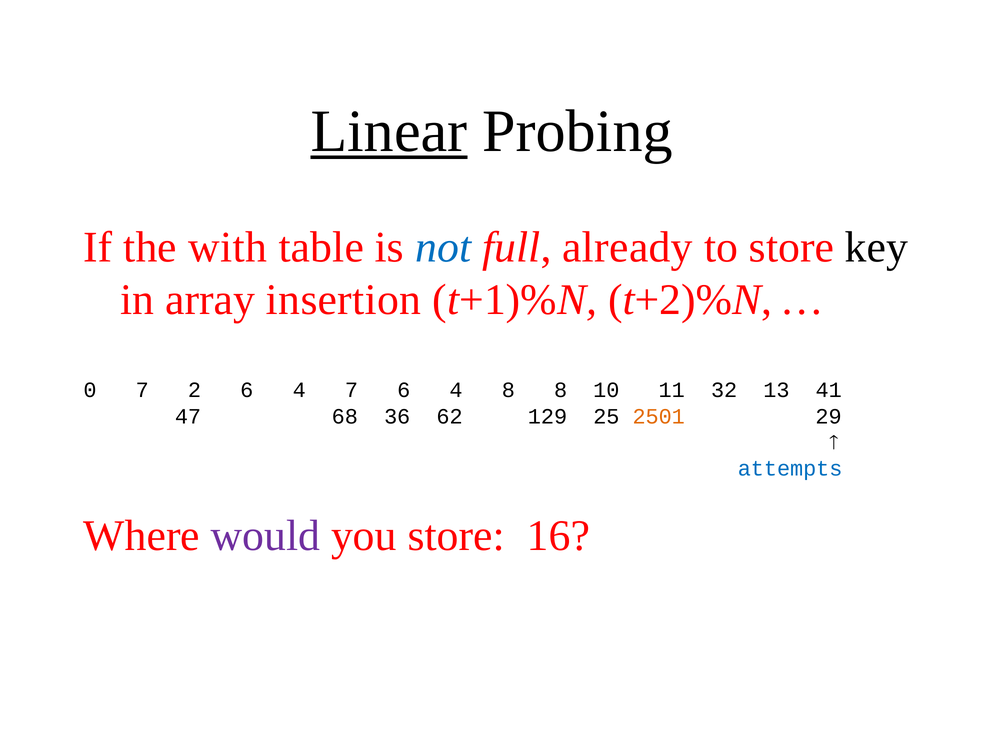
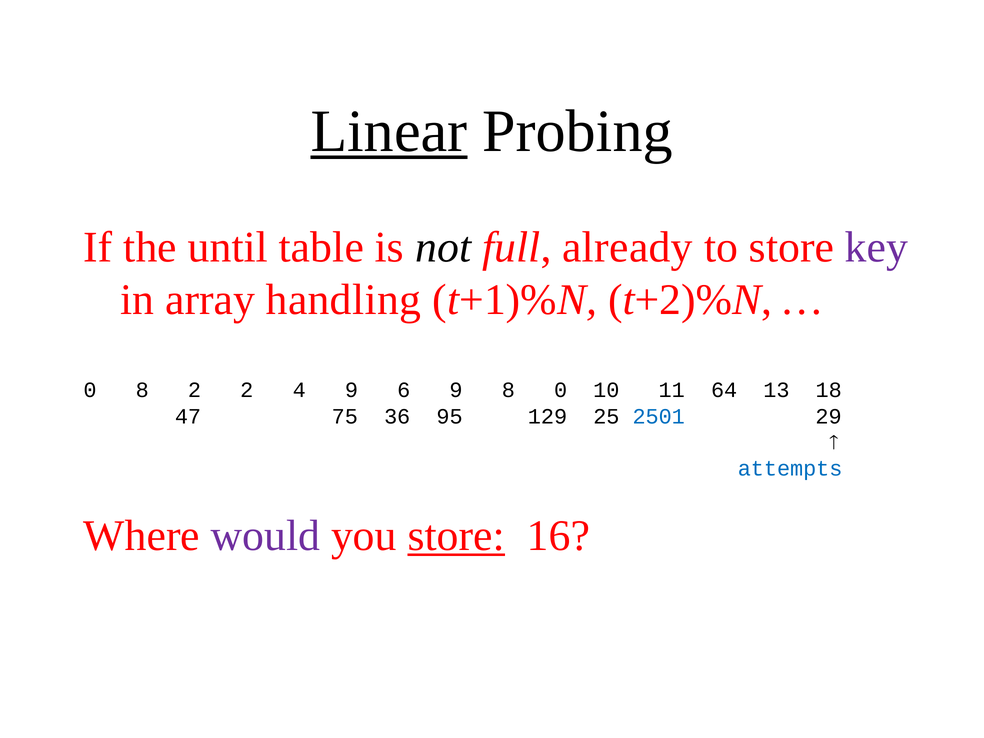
with: with -> until
not colour: blue -> black
key colour: black -> purple
insertion: insertion -> handling
0 7: 7 -> 8
2 6: 6 -> 2
4 7: 7 -> 9
4 at (456, 390): 4 -> 9
8 8: 8 -> 0
32: 32 -> 64
41: 41 -> 18
68: 68 -> 75
62: 62 -> 95
2501 colour: orange -> blue
store at (456, 536) underline: none -> present
